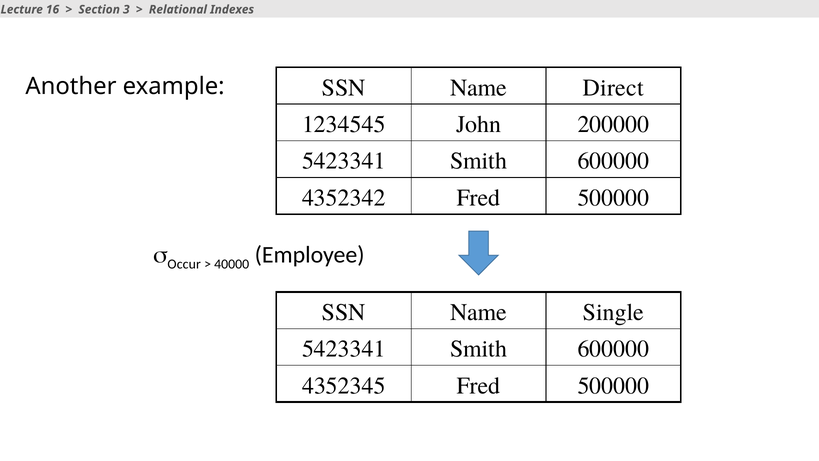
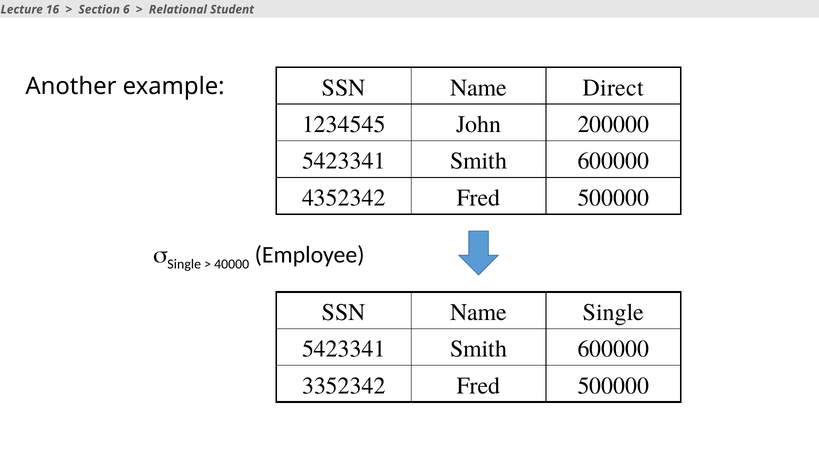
3: 3 -> 6
Indexes: Indexes -> Student
Occur at (184, 264): Occur -> Single
4352345: 4352345 -> 3352342
